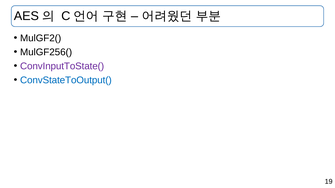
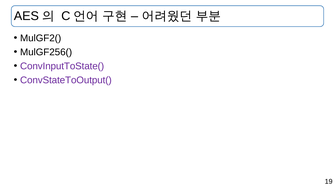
ConvStateToOutput( colour: blue -> purple
